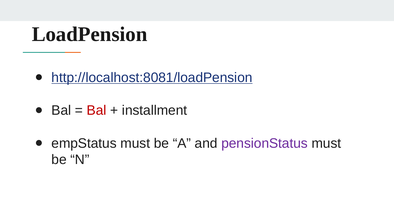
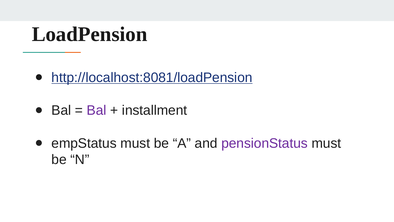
Bal at (97, 110) colour: red -> purple
